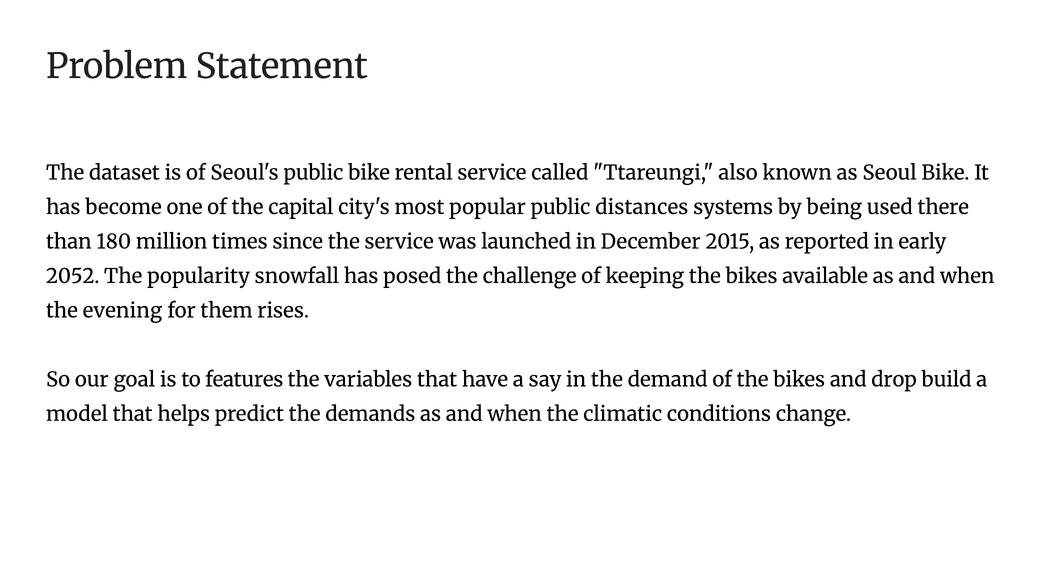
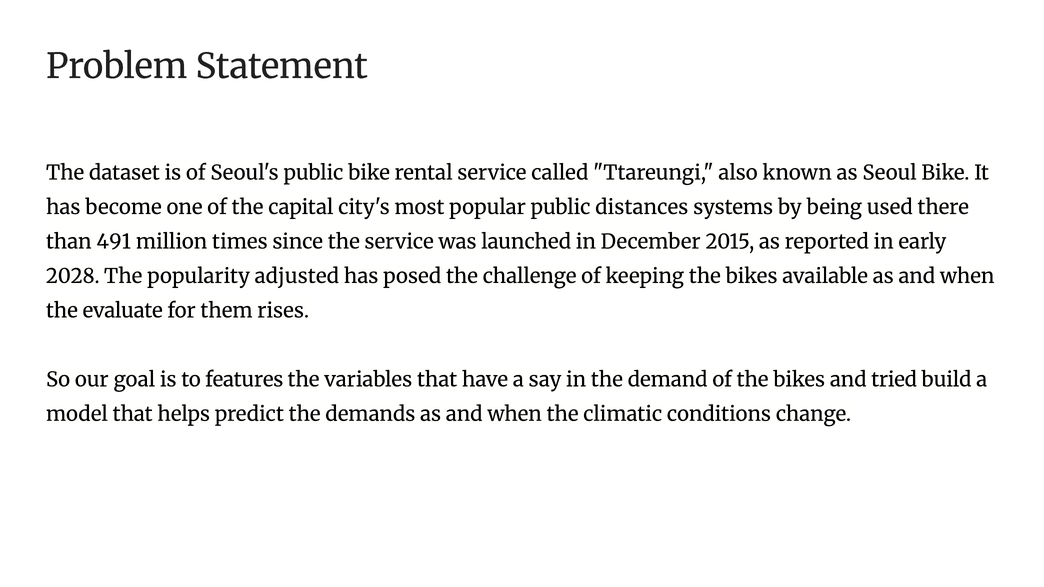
180: 180 -> 491
2052: 2052 -> 2028
snowfall: snowfall -> adjusted
evening: evening -> evaluate
drop: drop -> tried
